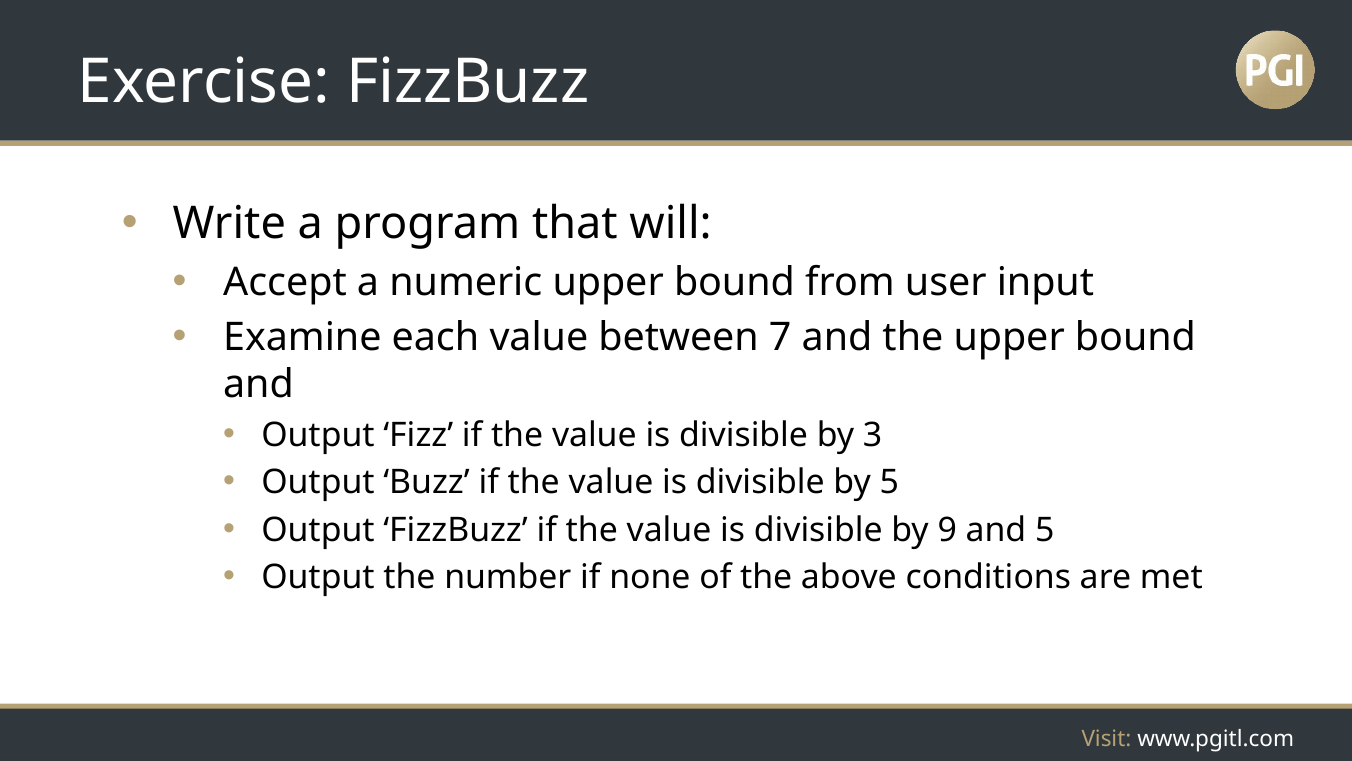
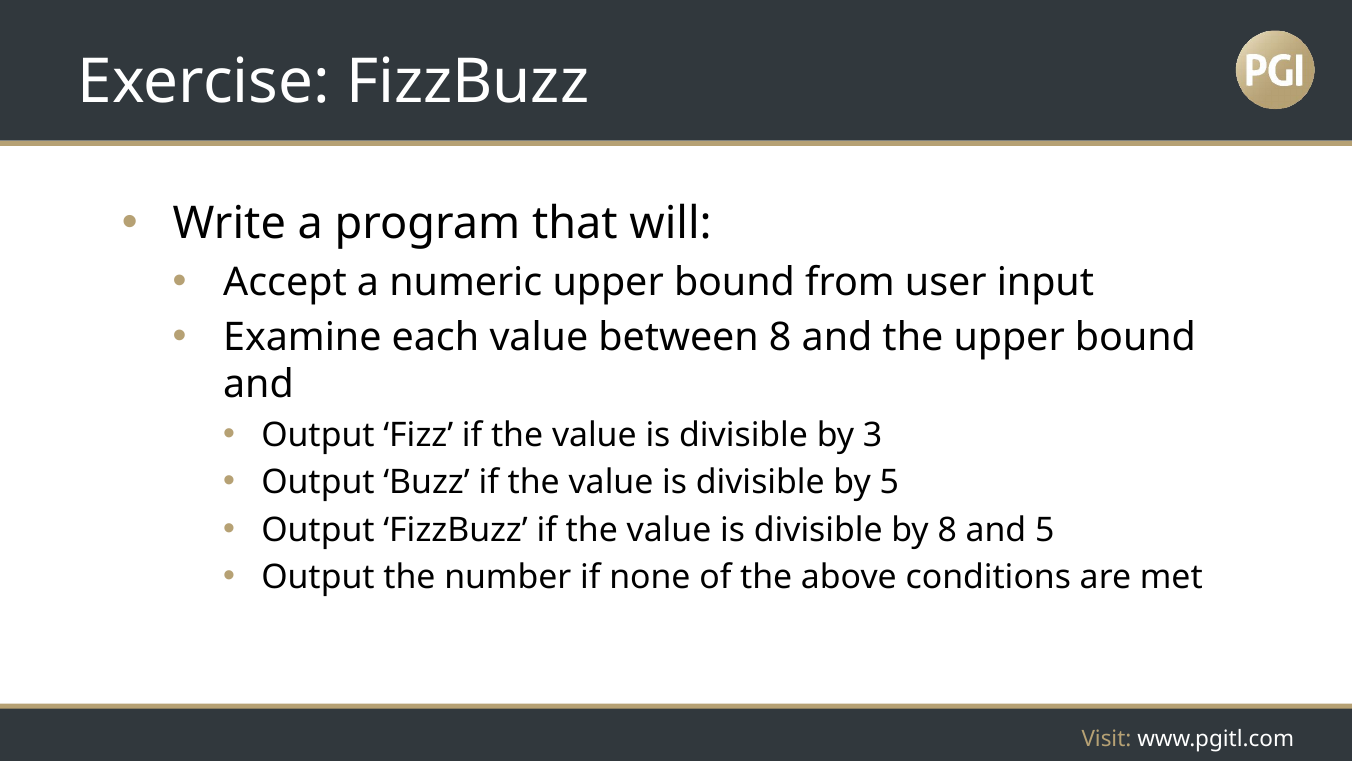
between 7: 7 -> 8
by 9: 9 -> 8
